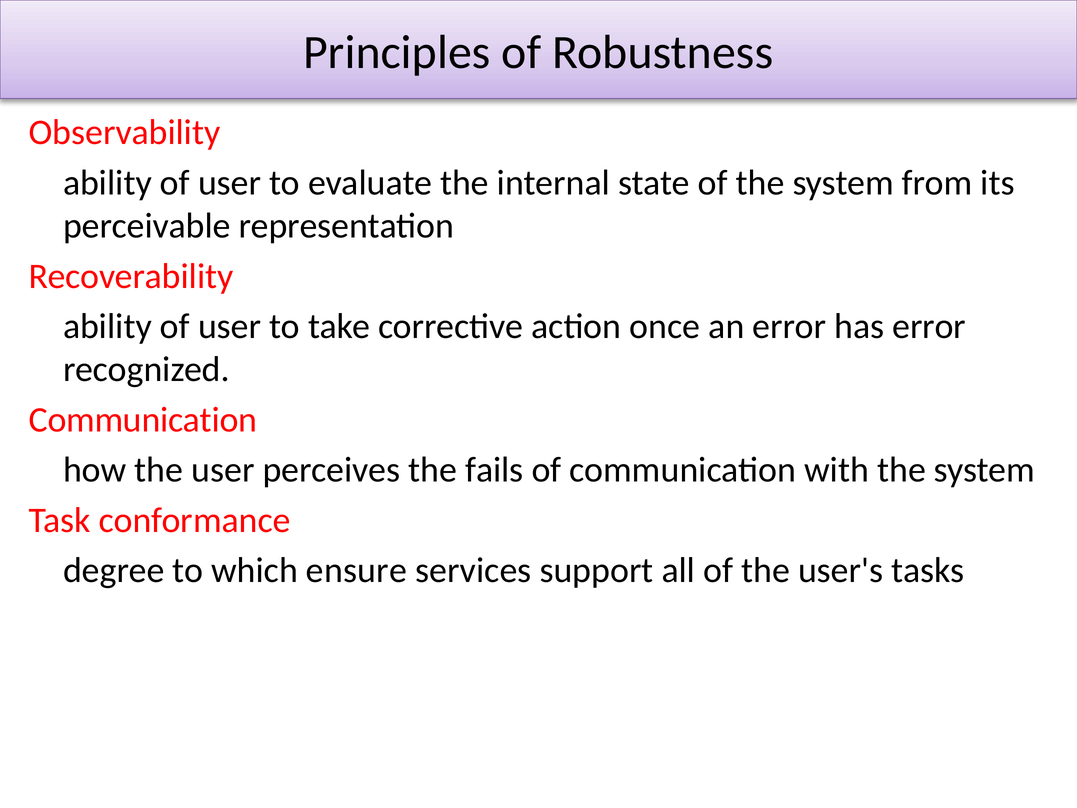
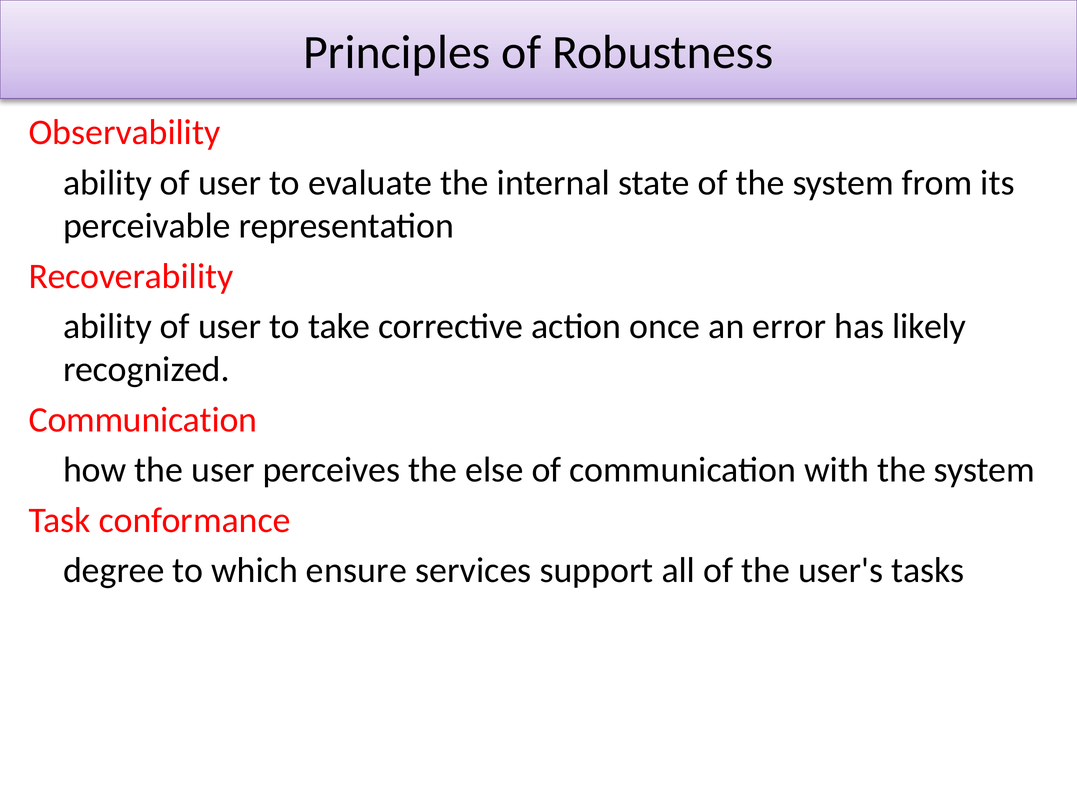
has error: error -> likely
fails: fails -> else
